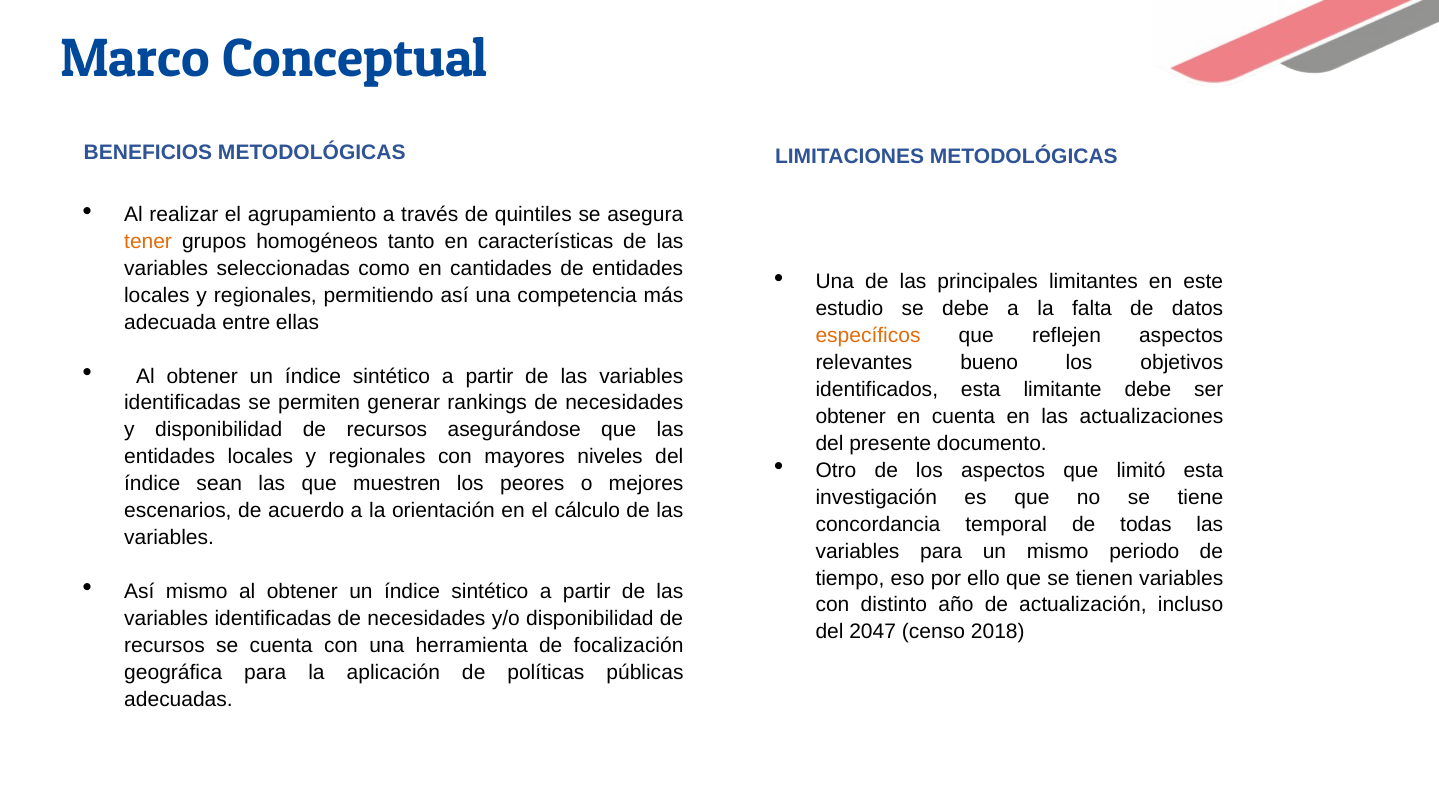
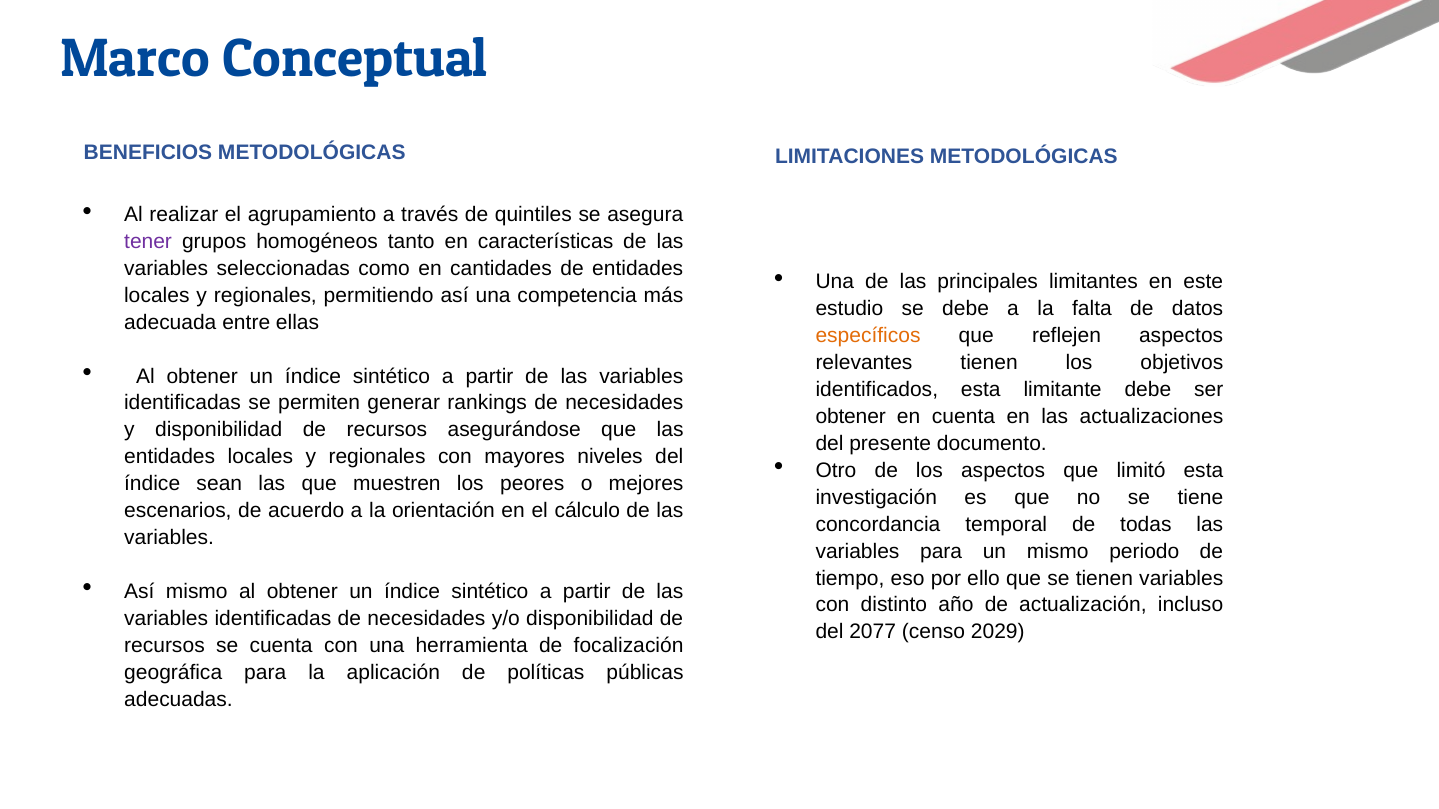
tener colour: orange -> purple
relevantes bueno: bueno -> tienen
2047: 2047 -> 2077
2018: 2018 -> 2029
